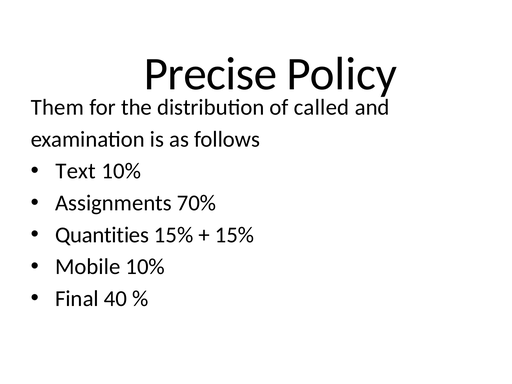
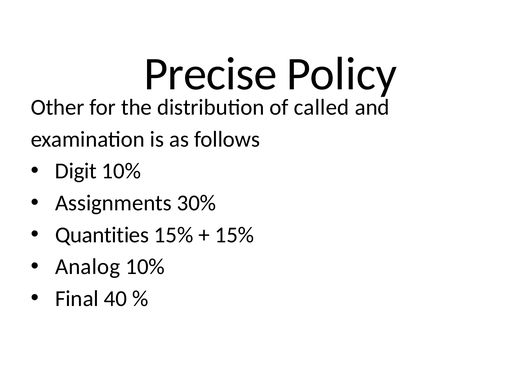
Them: Them -> Other
Text: Text -> Digit
70%: 70% -> 30%
Mobile: Mobile -> Analog
